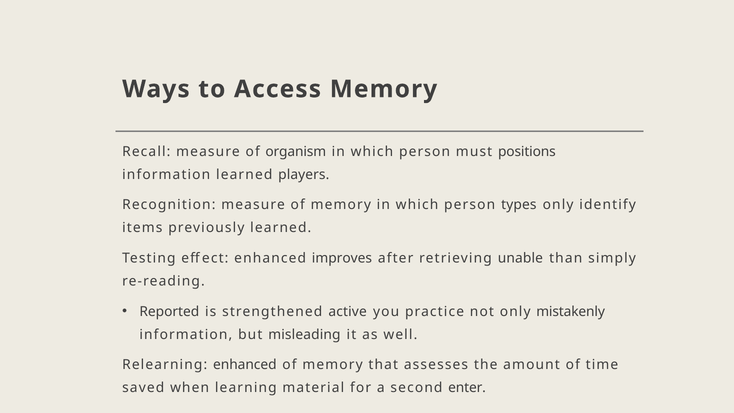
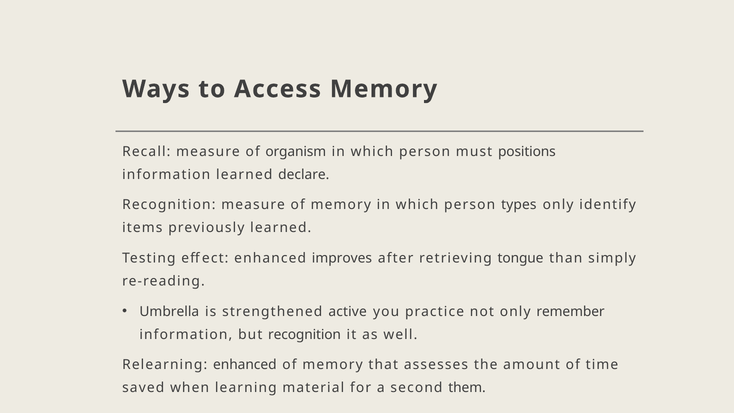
players: players -> declare
unable: unable -> tongue
Reported: Reported -> Umbrella
mistakenly: mistakenly -> remember
but misleading: misleading -> recognition
enter: enter -> them
